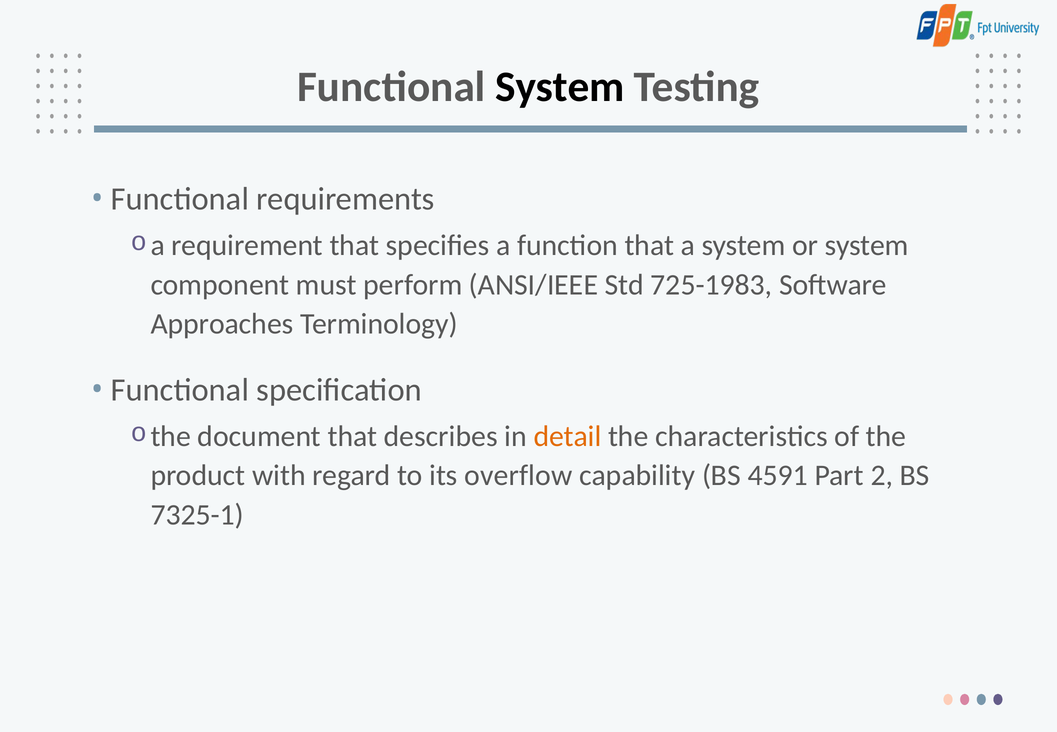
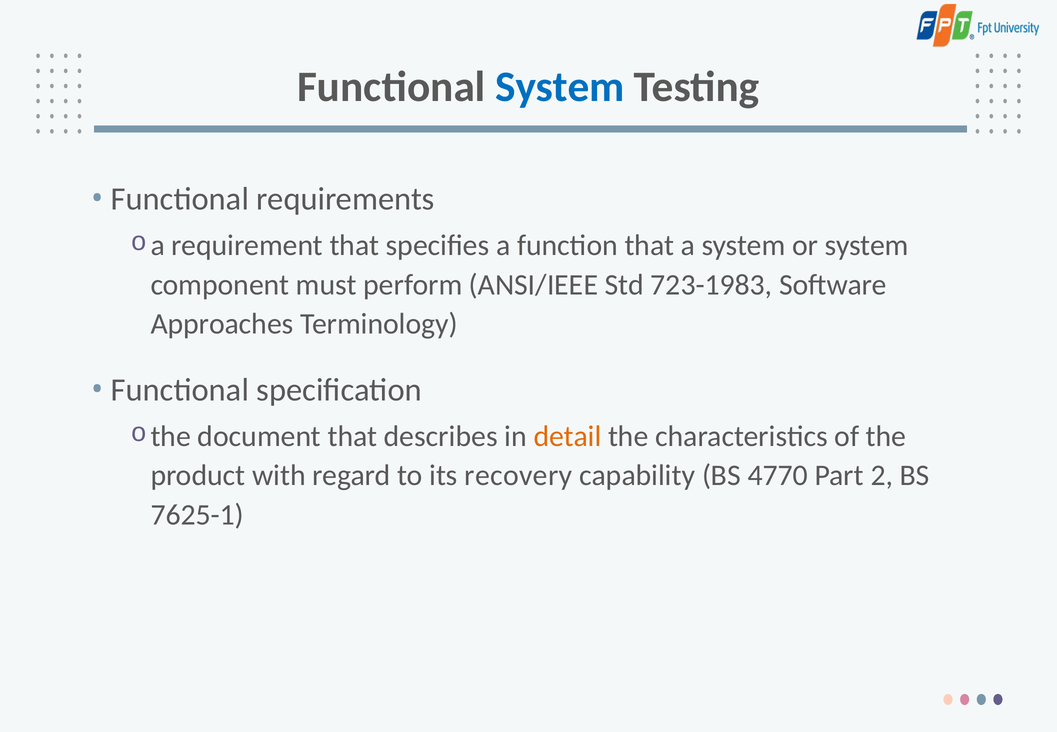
System at (560, 87) colour: black -> blue
725-1983: 725-1983 -> 723-1983
overflow: overflow -> recovery
4591: 4591 -> 4770
7325-1: 7325-1 -> 7625-1
